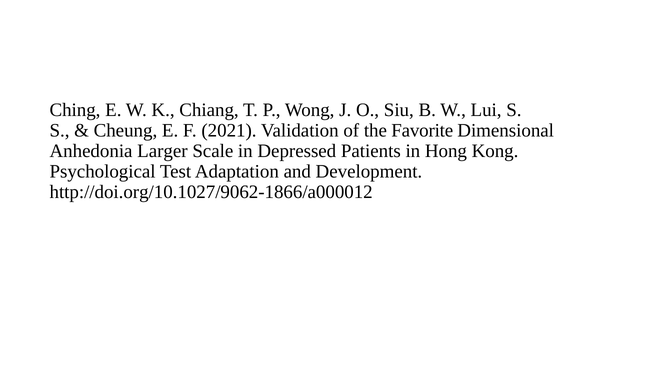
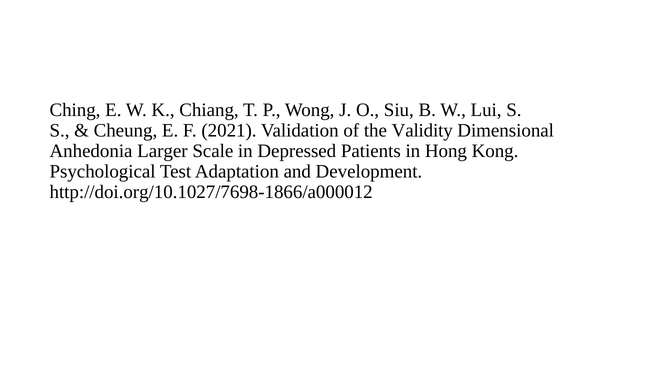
Favorite: Favorite -> Validity
http://doi.org/10.1027/9062-1866/a000012: http://doi.org/10.1027/9062-1866/a000012 -> http://doi.org/10.1027/7698-1866/a000012
